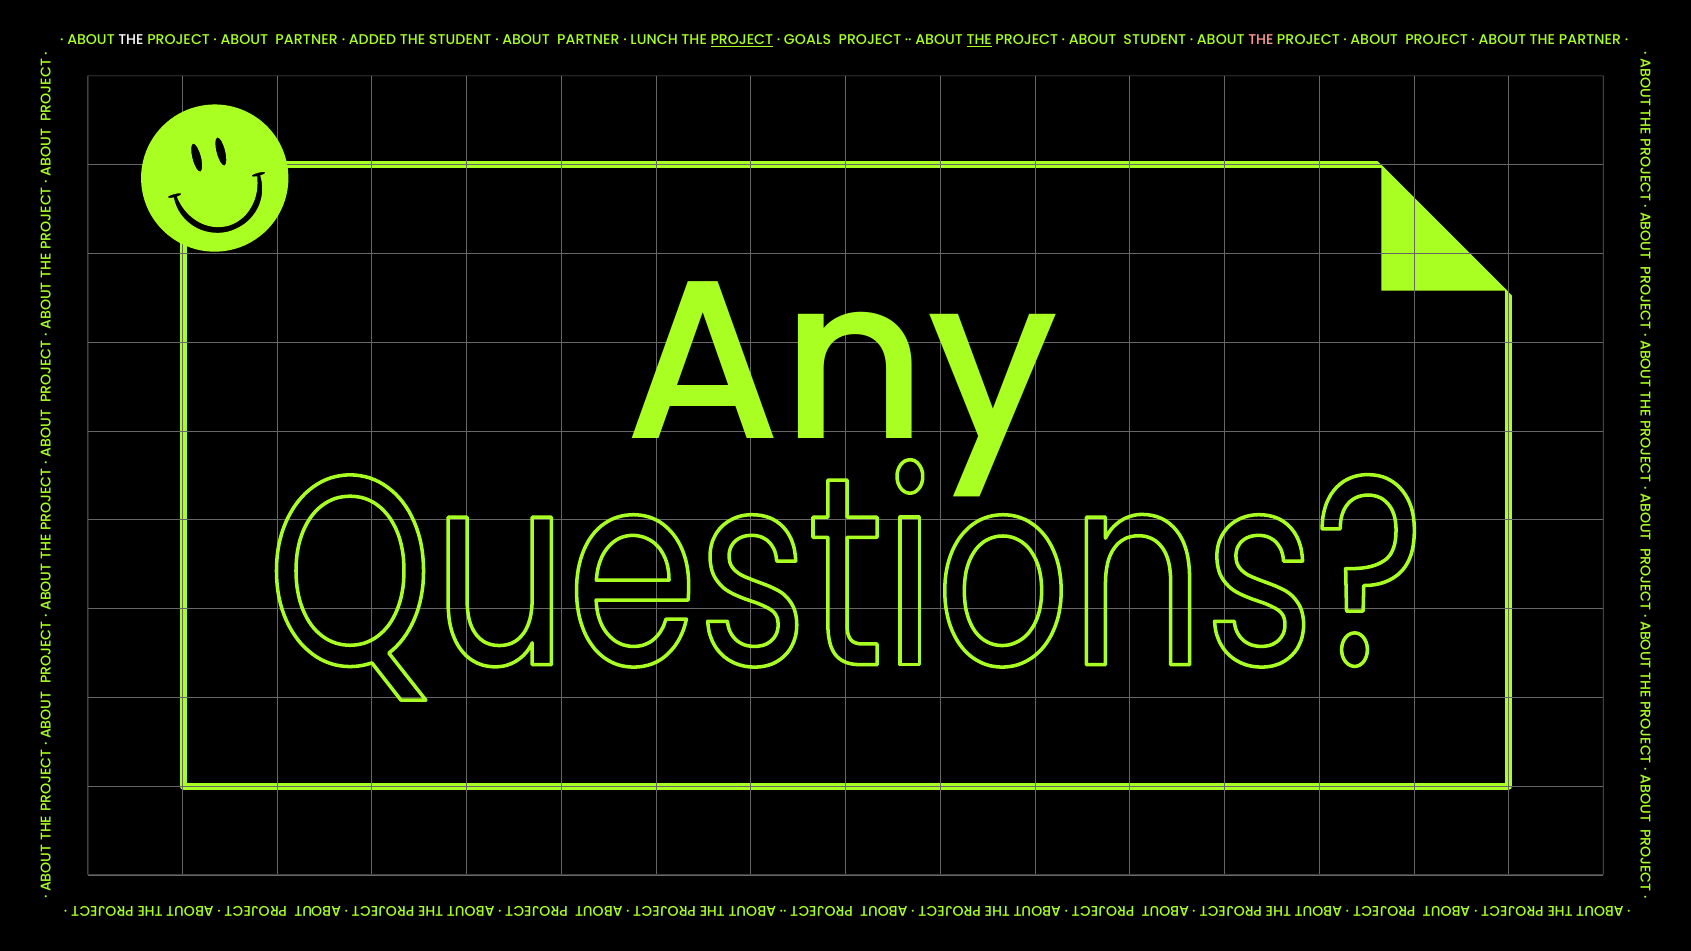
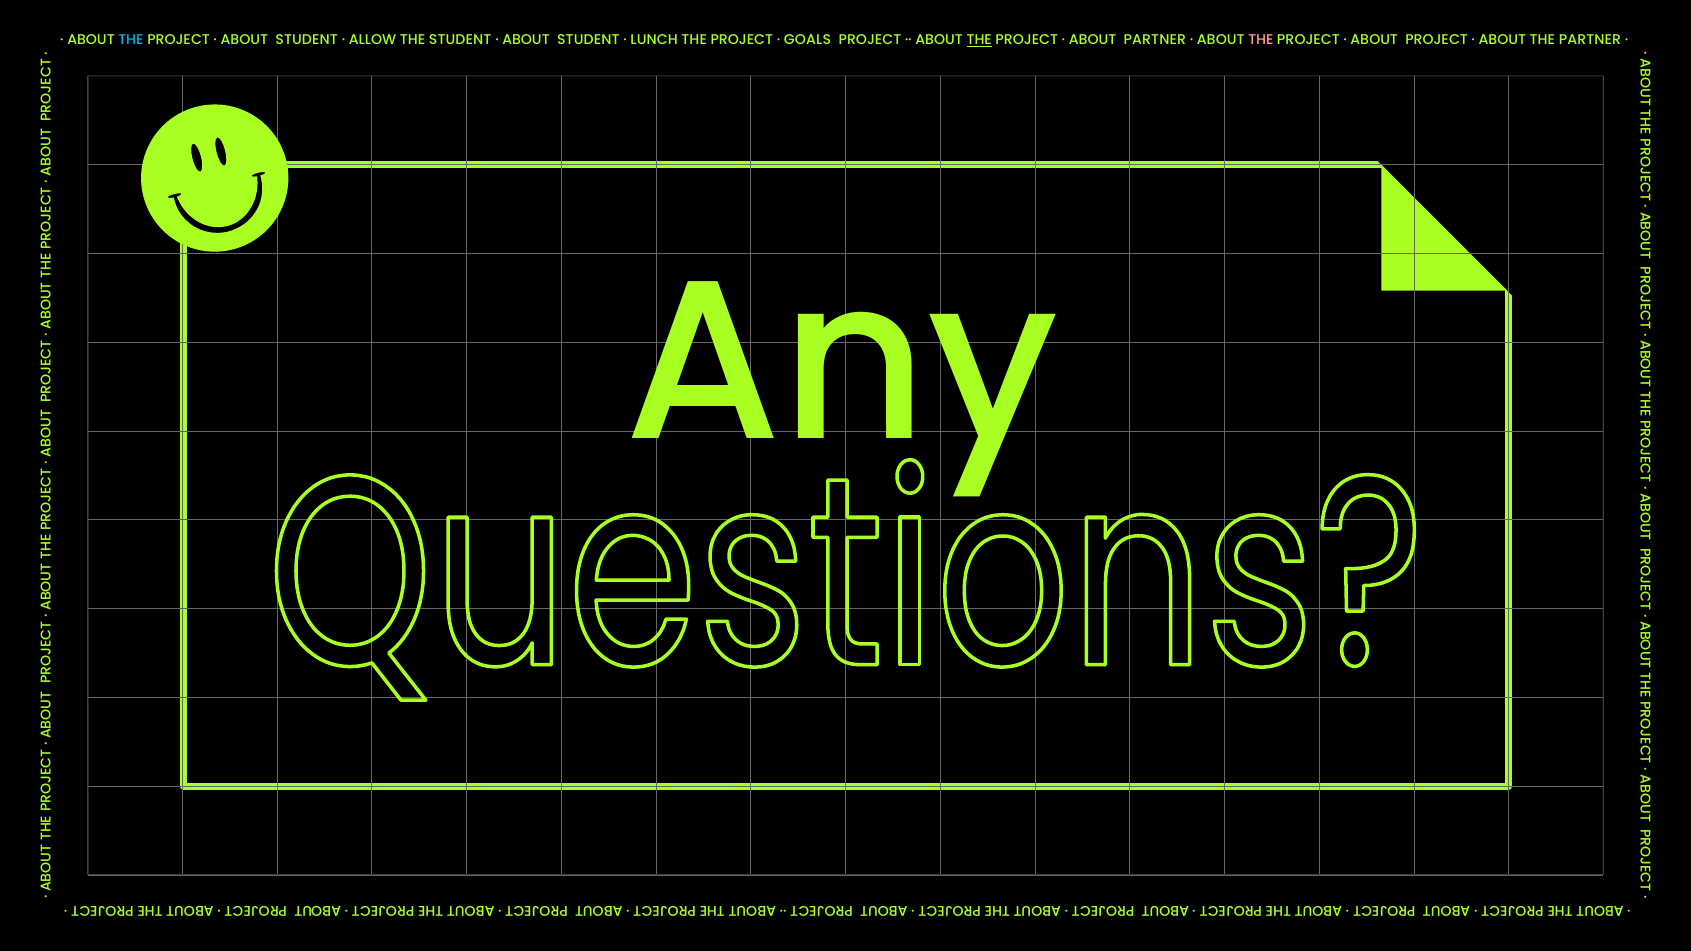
THE at (131, 40) colour: white -> light blue
PARTNER at (307, 40): PARTNER -> STUDENT
ADDED: ADDED -> ALLOW
PARTNER at (588, 40): PARTNER -> STUDENT
PROJECT at (742, 40) underline: present -> none
ABOUT STUDENT: STUDENT -> PARTNER
